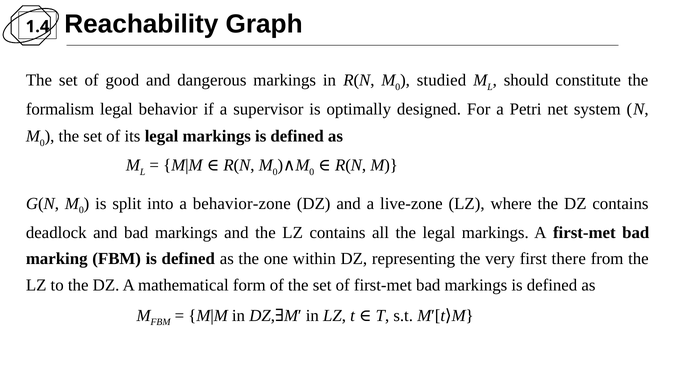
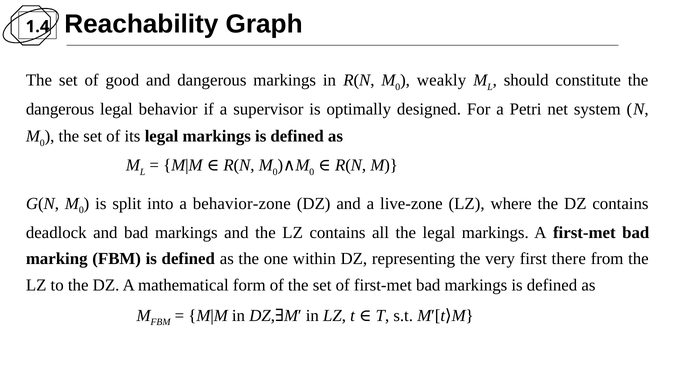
studied: studied -> weakly
formalism at (60, 109): formalism -> dangerous
